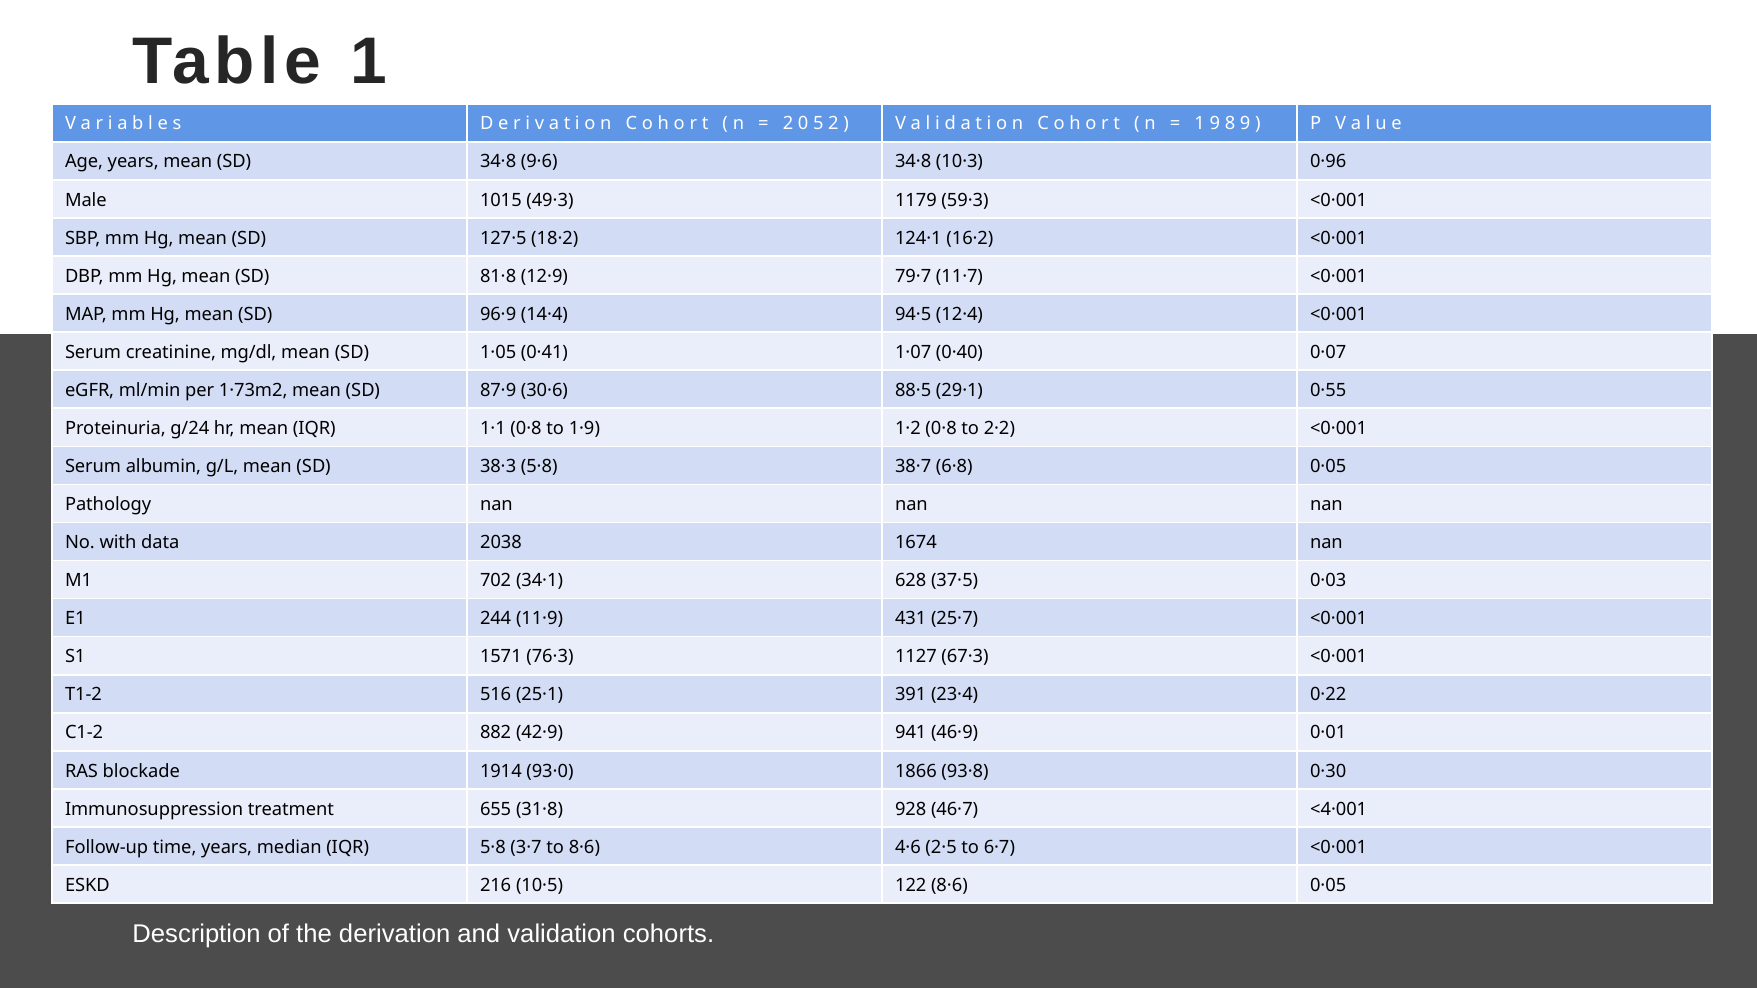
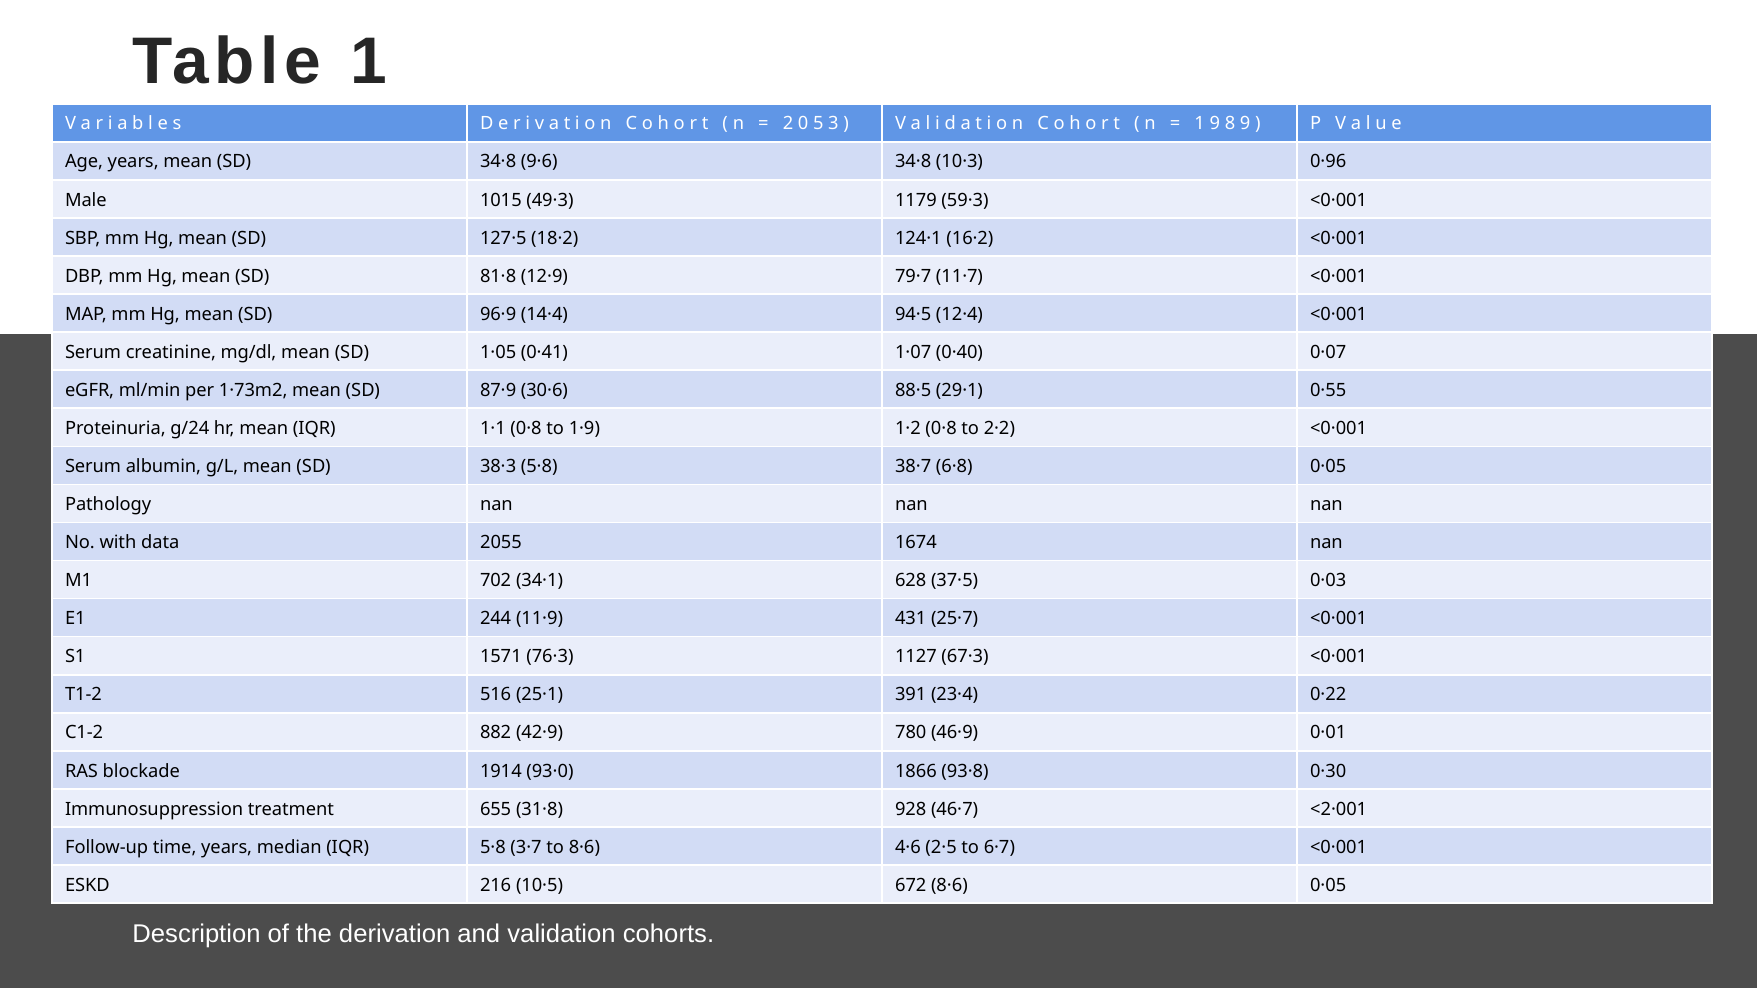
5 2: 2 -> 3
2038: 2038 -> 2055
941: 941 -> 780
<4·001: <4·001 -> <2·001
122: 122 -> 672
